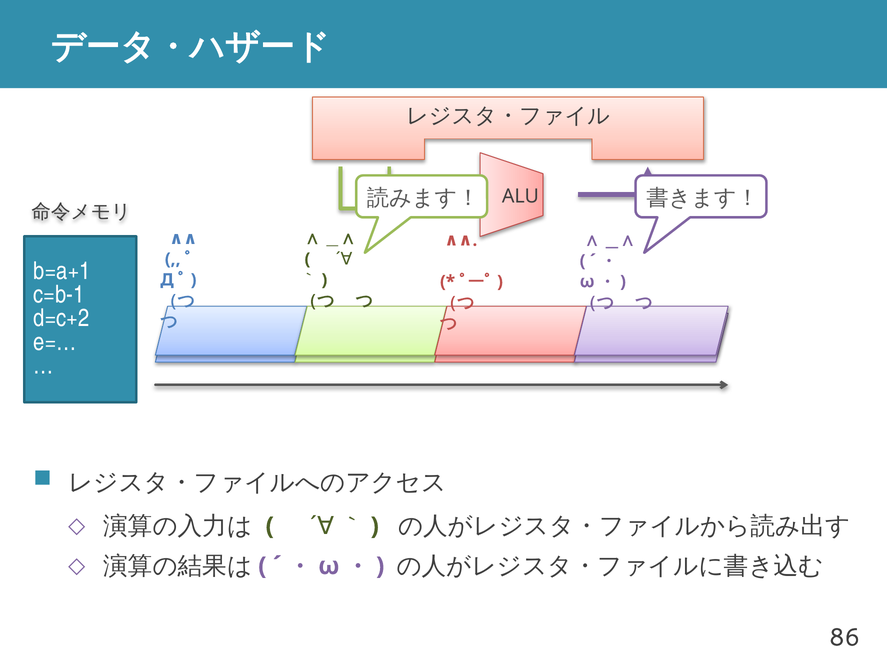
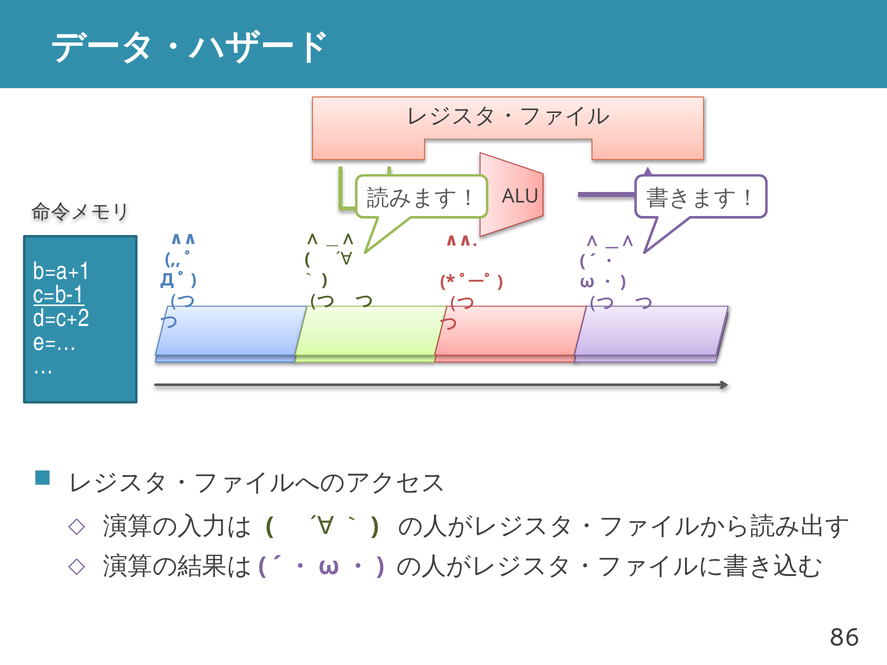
c=b-1 underline: none -> present
